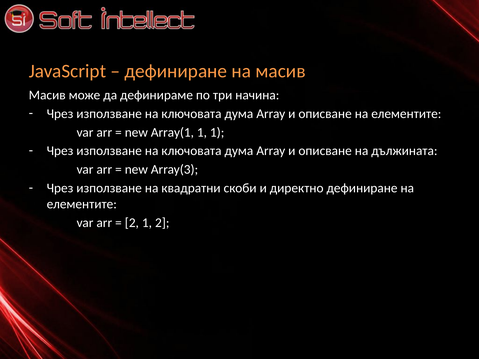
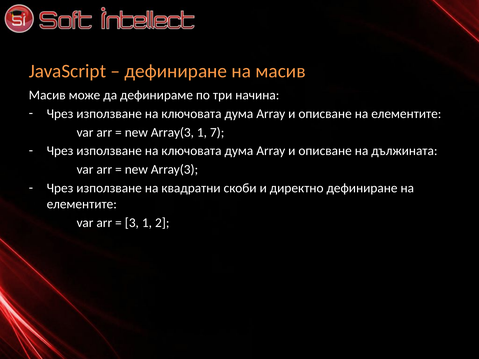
Array(1 at (172, 132): Array(1 -> Array(3
1 1: 1 -> 7
2 at (132, 223): 2 -> 3
